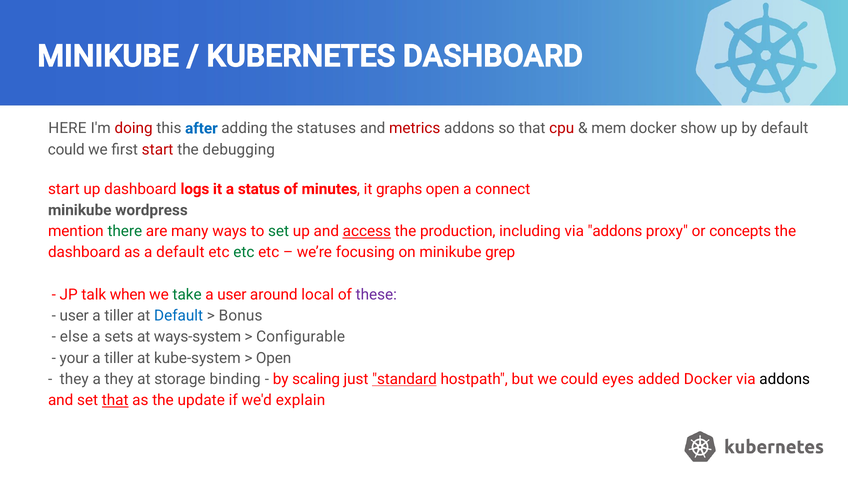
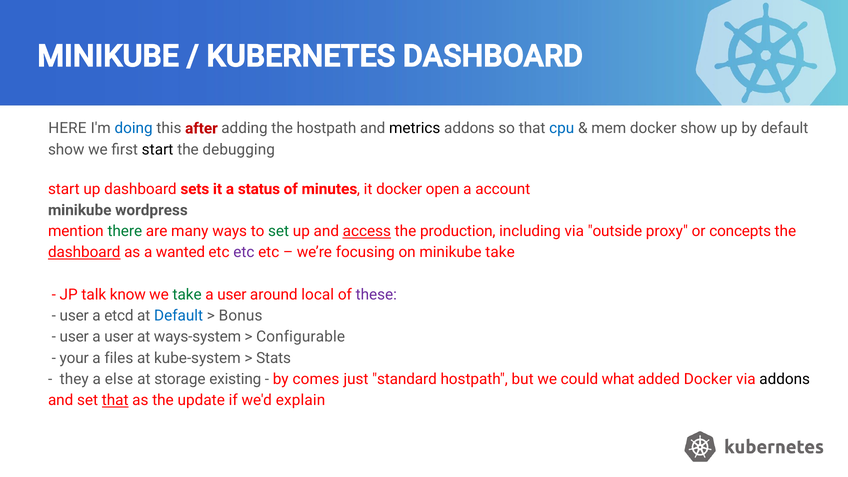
doing colour: red -> blue
after colour: blue -> red
the statuses: statuses -> hostpath
metrics colour: red -> black
cpu colour: red -> blue
could at (66, 149): could -> show
start at (158, 149) colour: red -> black
logs: logs -> sets
it graphs: graphs -> docker
connect: connect -> account
including via addons: addons -> outside
dashboard at (84, 252) underline: none -> present
a default: default -> wanted
etc at (244, 252) colour: green -> purple
minikube grep: grep -> take
when: when -> know
tiller at (119, 316): tiller -> etcd
else at (74, 337): else -> user
sets at (119, 337): sets -> user
tiller at (119, 358): tiller -> files
Open at (274, 358): Open -> Stats
a they: they -> else
binding: binding -> existing
scaling: scaling -> comes
standard underline: present -> none
eyes: eyes -> what
